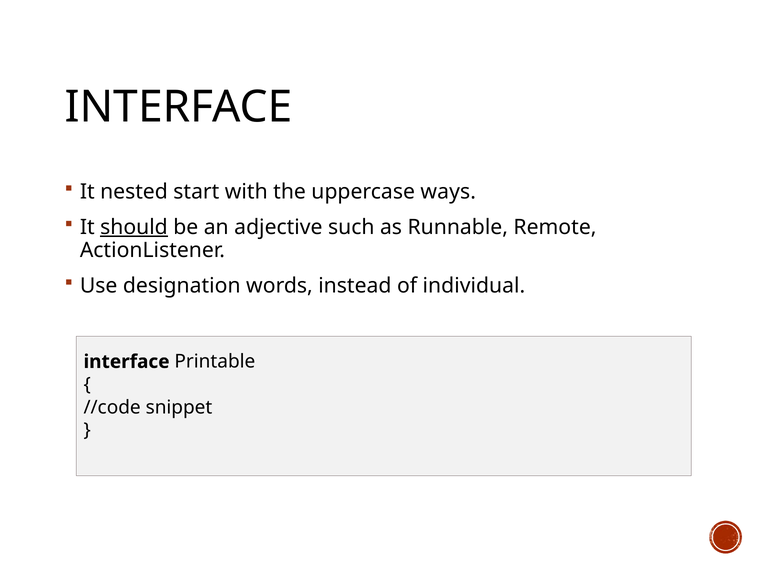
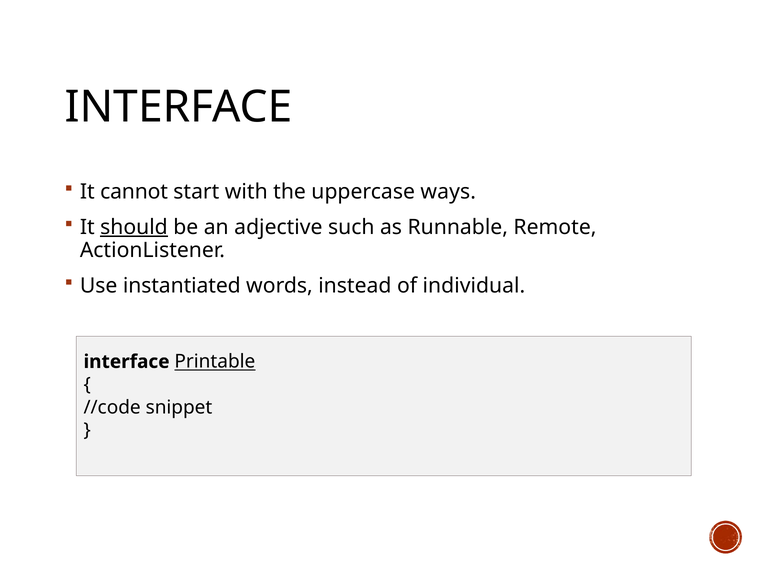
nested: nested -> cannot
designation: designation -> instantiated
Printable underline: none -> present
